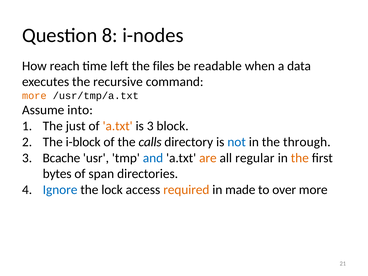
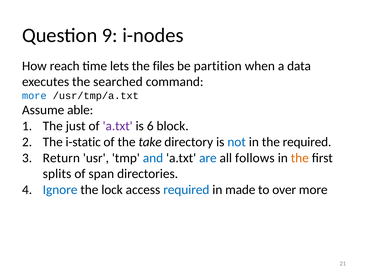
8: 8 -> 9
left: left -> lets
readable: readable -> partition
recursive: recursive -> searched
more at (34, 96) colour: orange -> blue
into: into -> able
a.txt at (118, 126) colour: orange -> purple
is 3: 3 -> 6
i-block: i-block -> i-static
calls: calls -> take
the through: through -> required
Bcache: Bcache -> Return
are colour: orange -> blue
regular: regular -> follows
bytes: bytes -> splits
required at (186, 190) colour: orange -> blue
